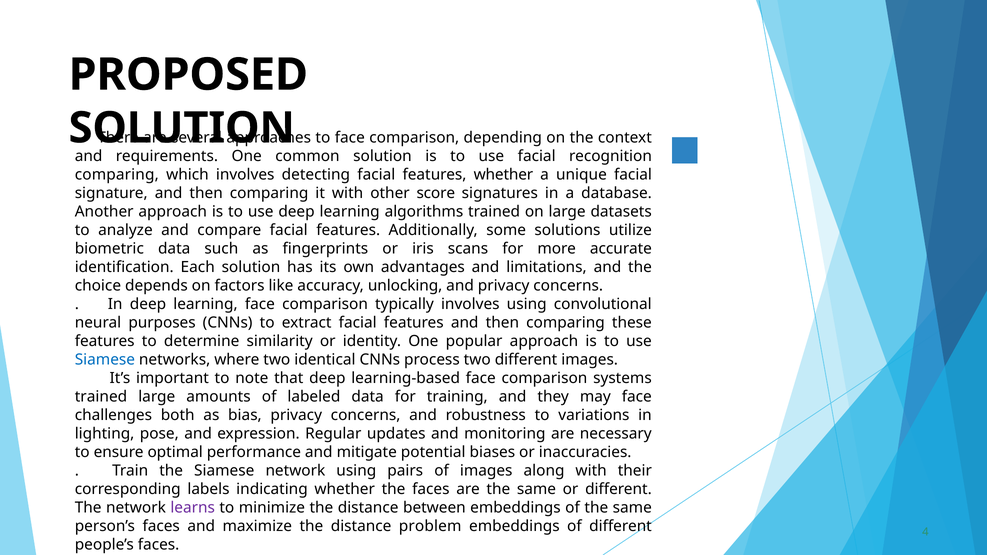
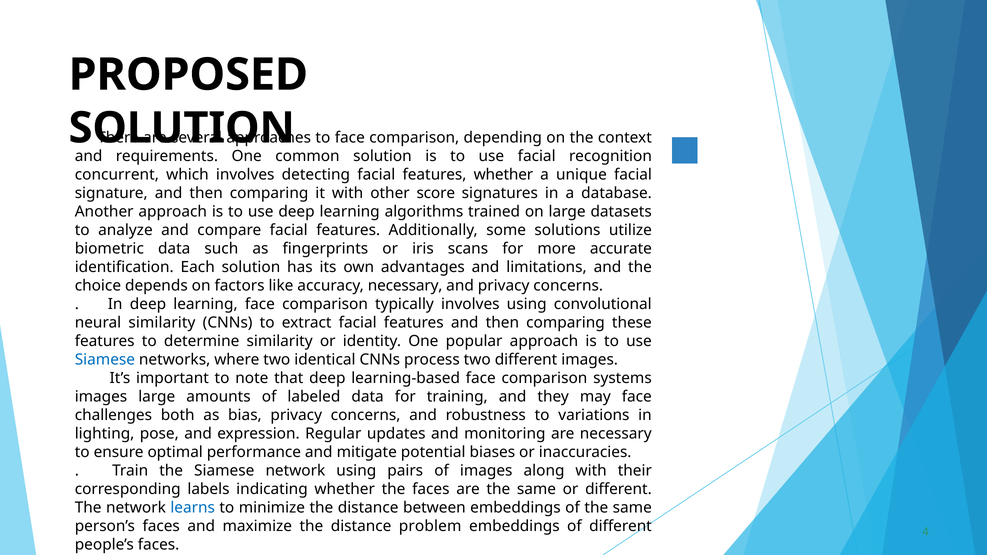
comparing at (117, 175): comparing -> concurrent
accuracy unlocking: unlocking -> necessary
neural purposes: purposes -> similarity
trained at (101, 397): trained -> images
learns colour: purple -> blue
